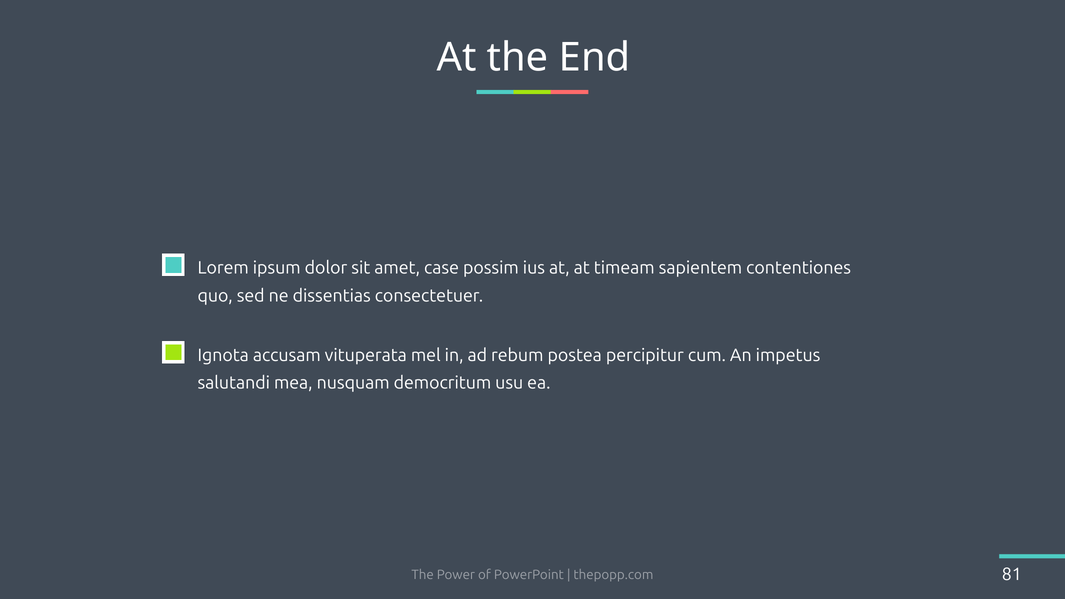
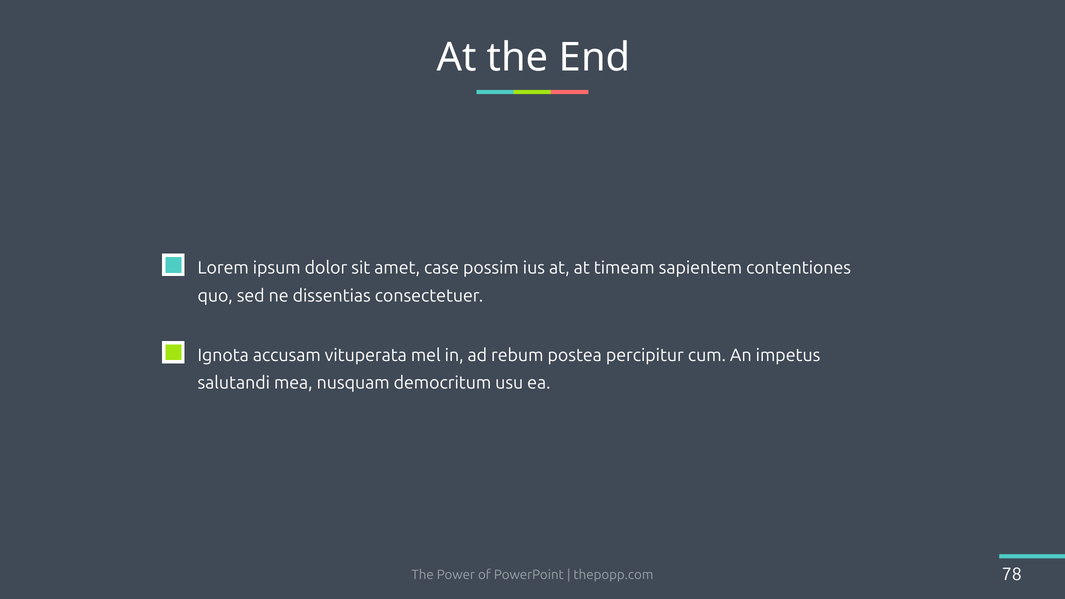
81: 81 -> 78
